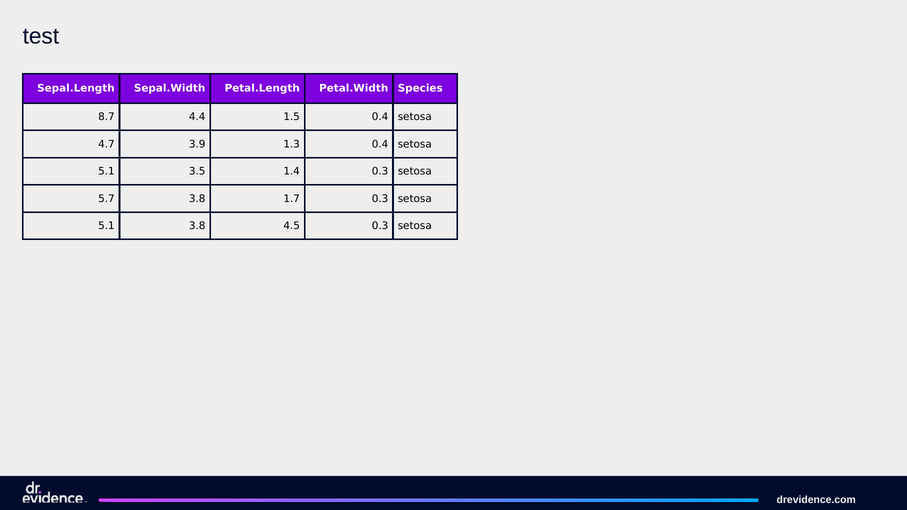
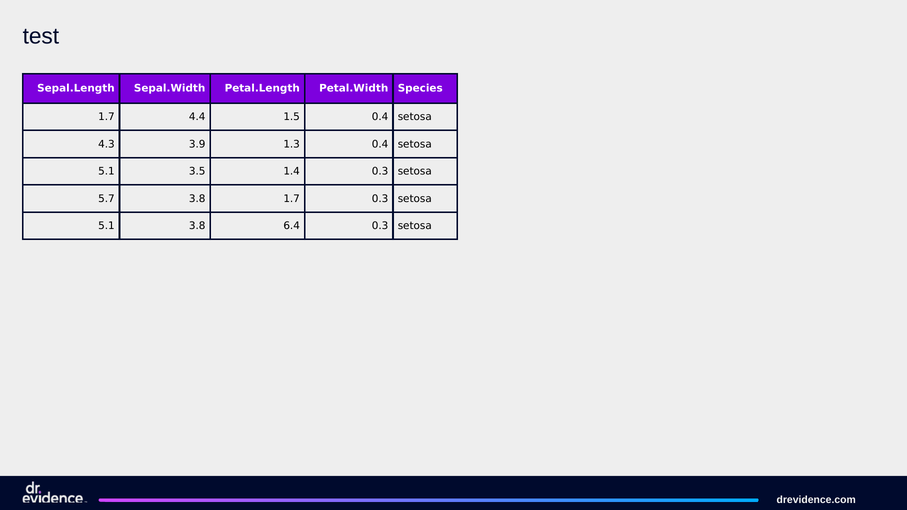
8.7 at (106, 117): 8.7 -> 1.7
4.7: 4.7 -> 4.3
4.5: 4.5 -> 6.4
